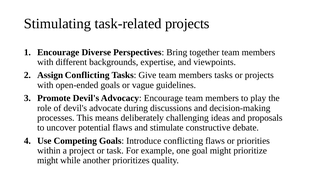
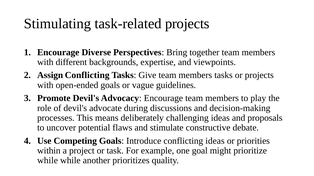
conflicting flaws: flaws -> ideas
might at (48, 161): might -> while
